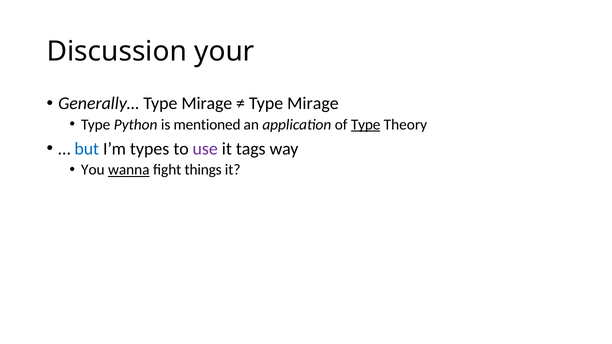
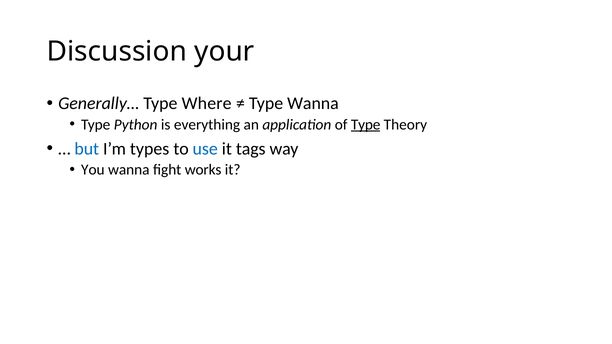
Generally… Type Mirage: Mirage -> Where
Mirage at (313, 103): Mirage -> Wanna
mentioned: mentioned -> everything
use colour: purple -> blue
wanna at (129, 170) underline: present -> none
things: things -> works
